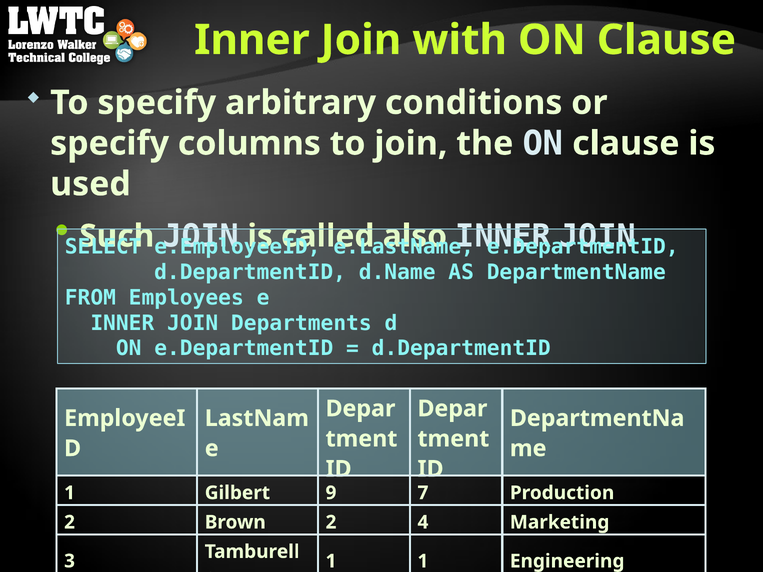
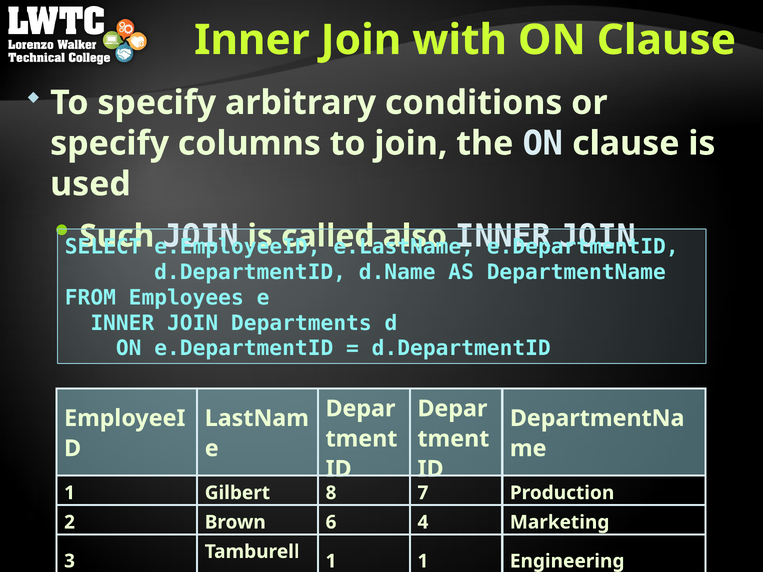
9: 9 -> 8
Brown 2: 2 -> 6
